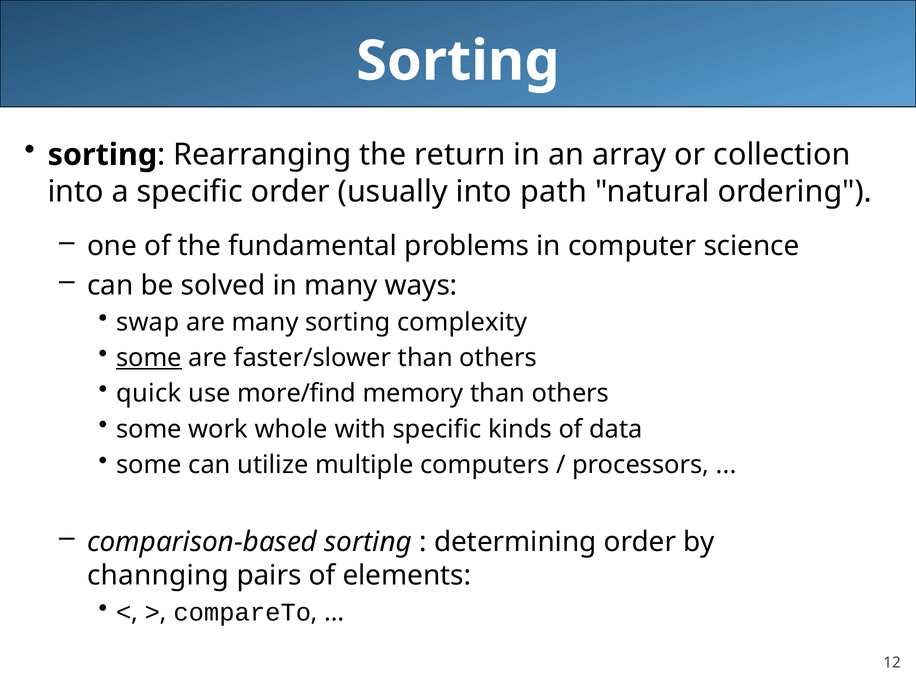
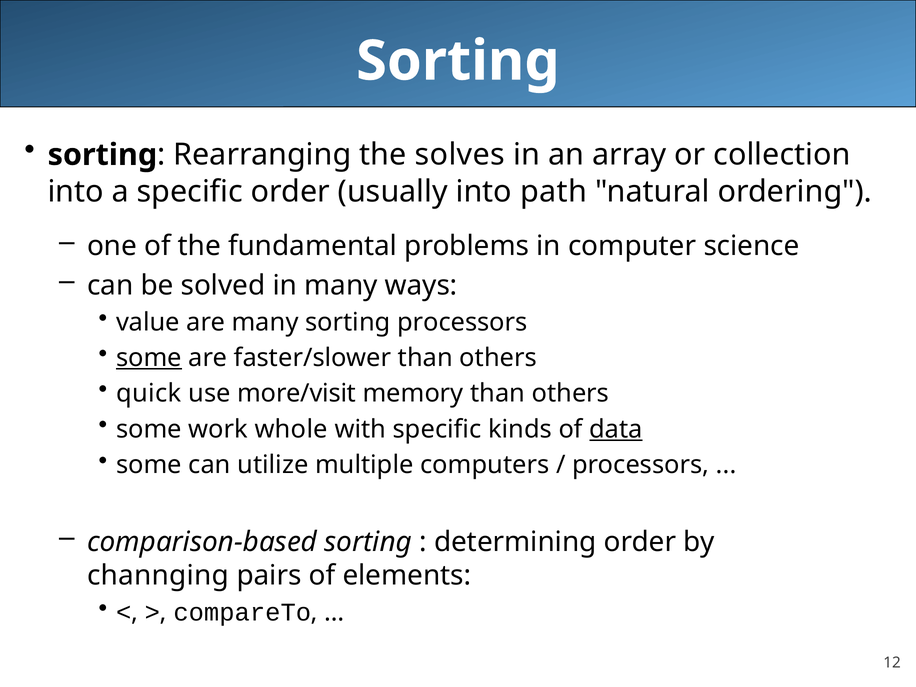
return: return -> solves
swap: swap -> value
sorting complexity: complexity -> processors
more/find: more/find -> more/visit
data underline: none -> present
